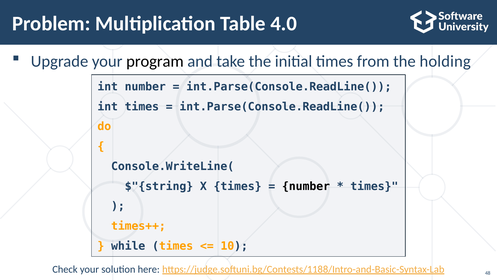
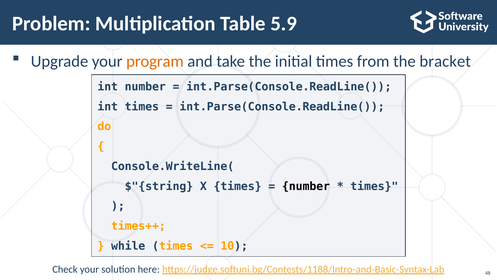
4.0: 4.0 -> 5.9
program colour: black -> orange
holding: holding -> bracket
